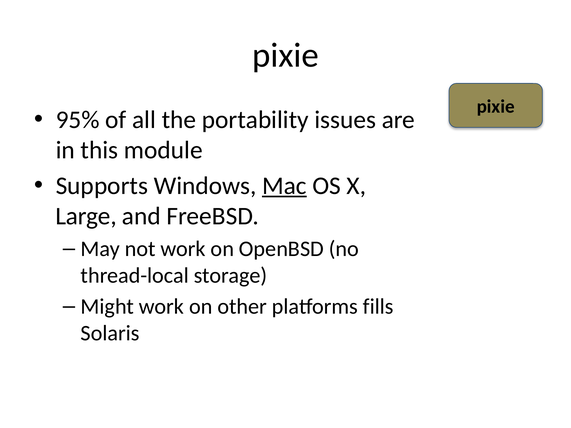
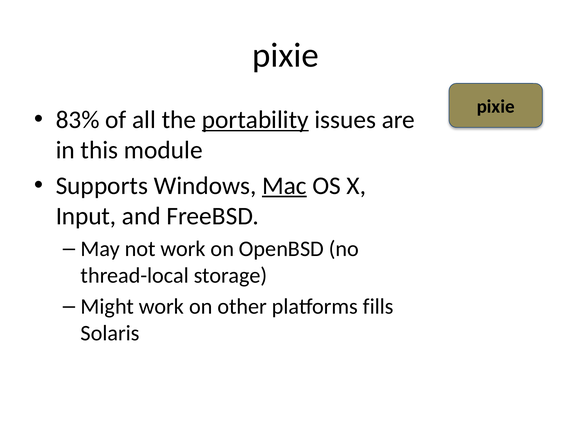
95%: 95% -> 83%
portability underline: none -> present
Large: Large -> Input
